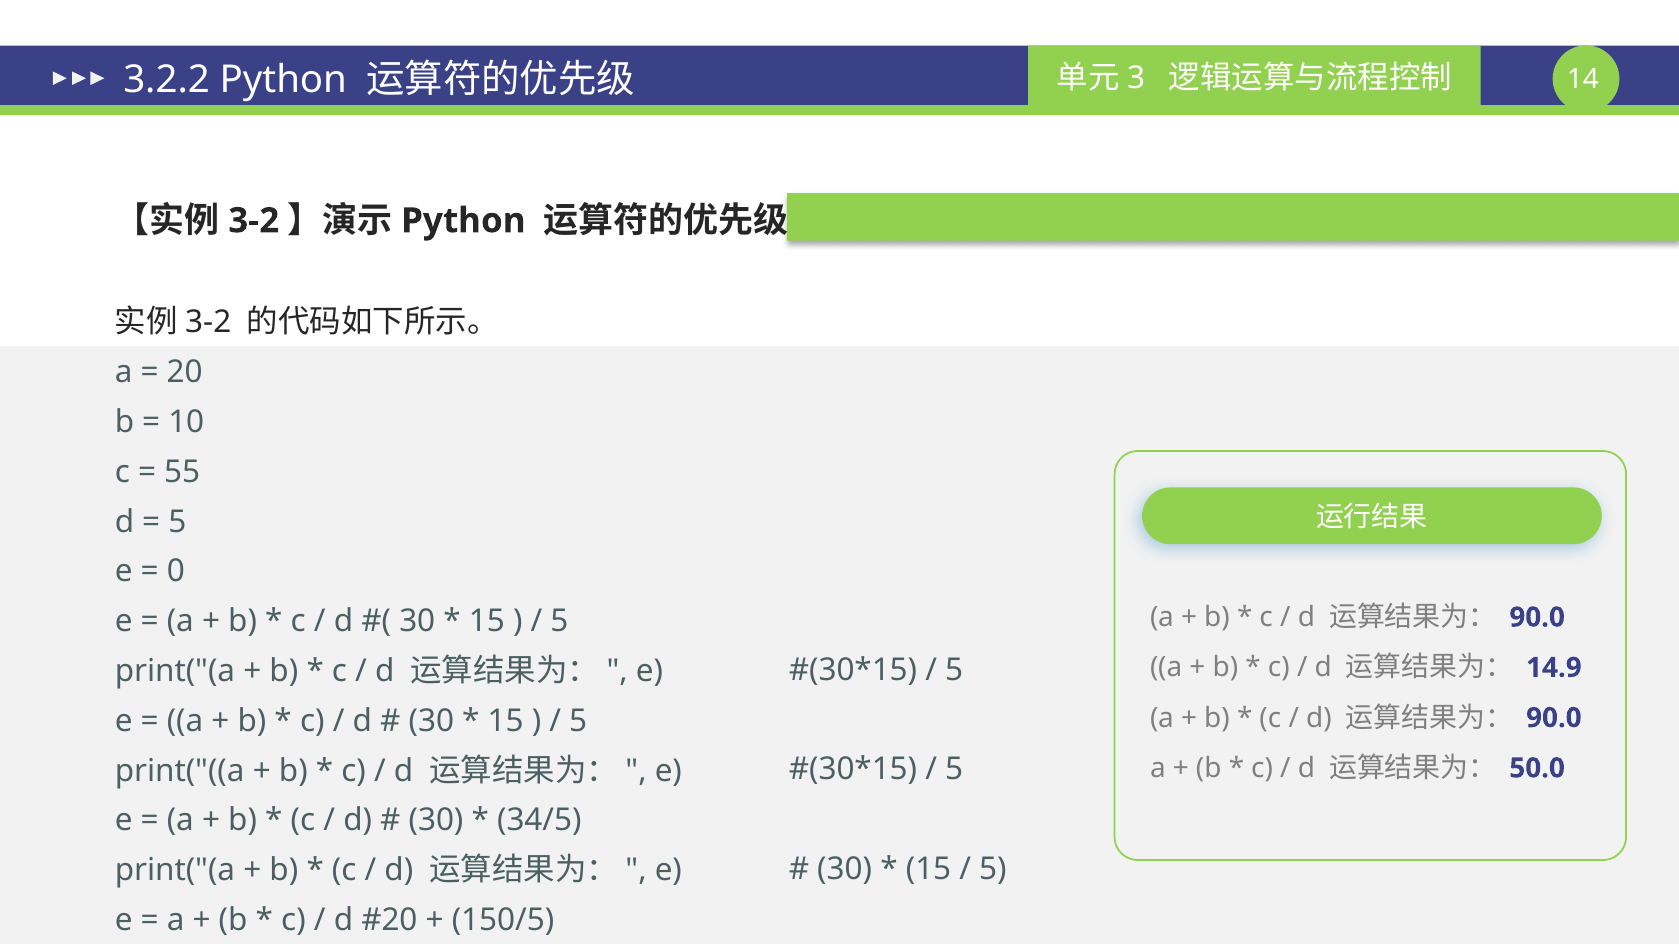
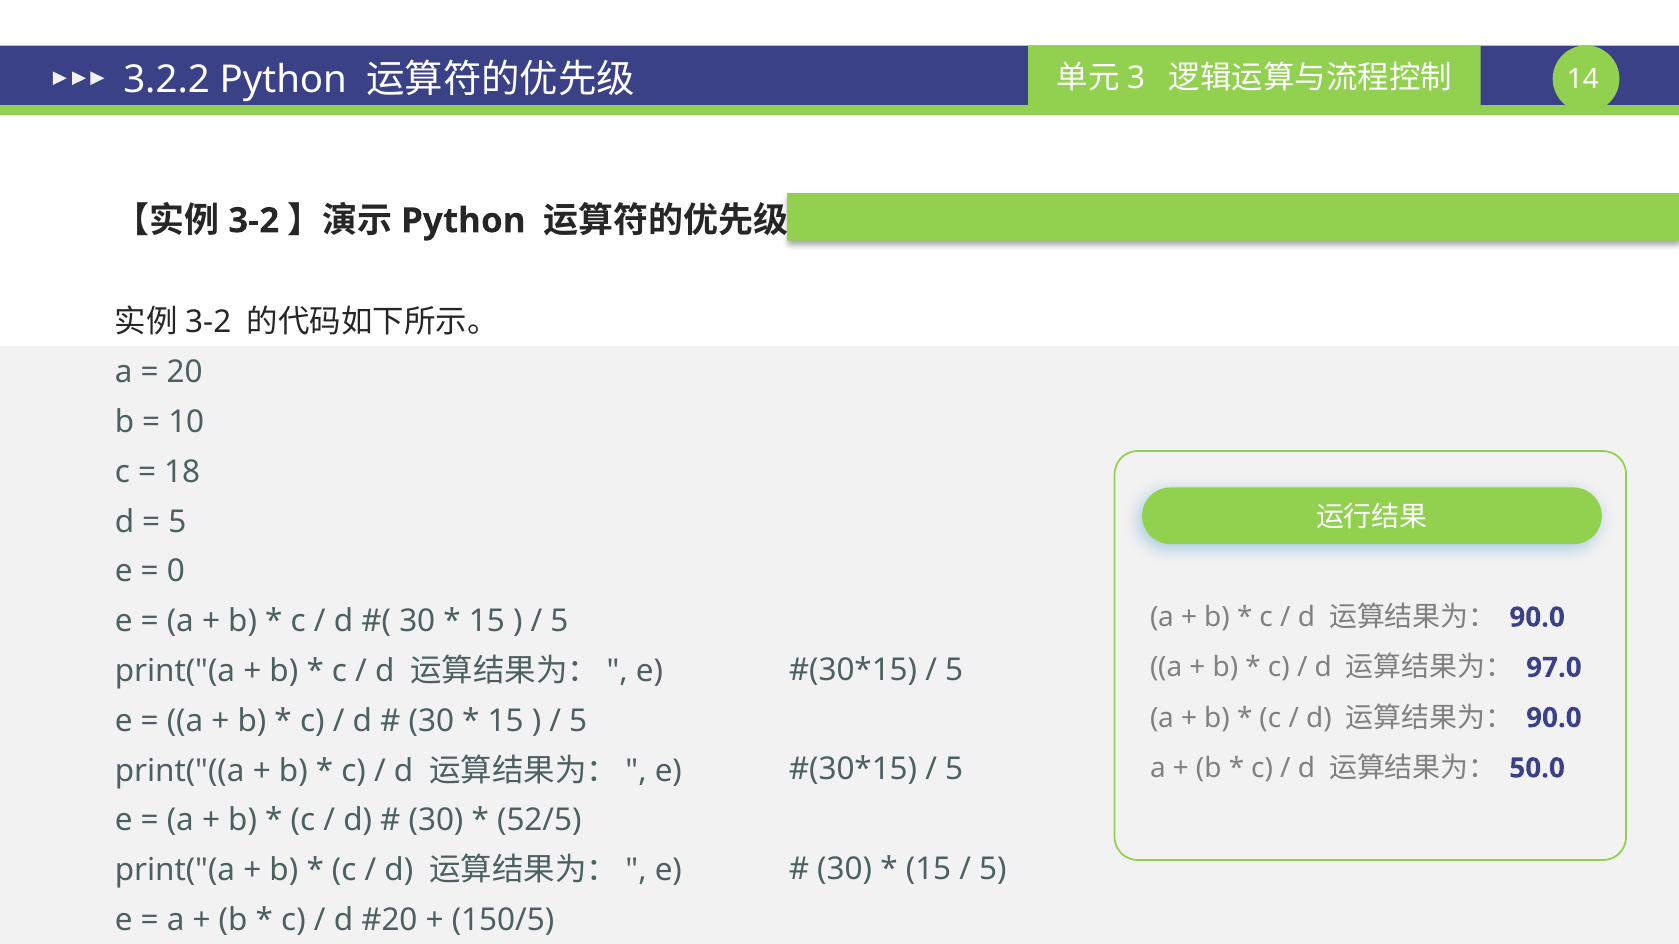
55: 55 -> 18
14.9: 14.9 -> 97.0
34/5: 34/5 -> 52/5
